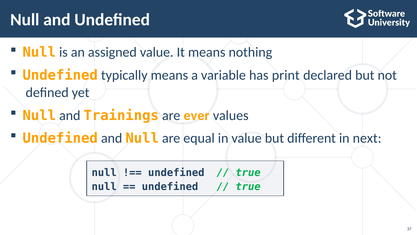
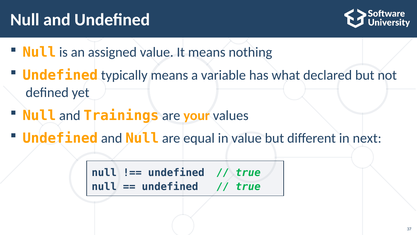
print: print -> what
ever: ever -> your
